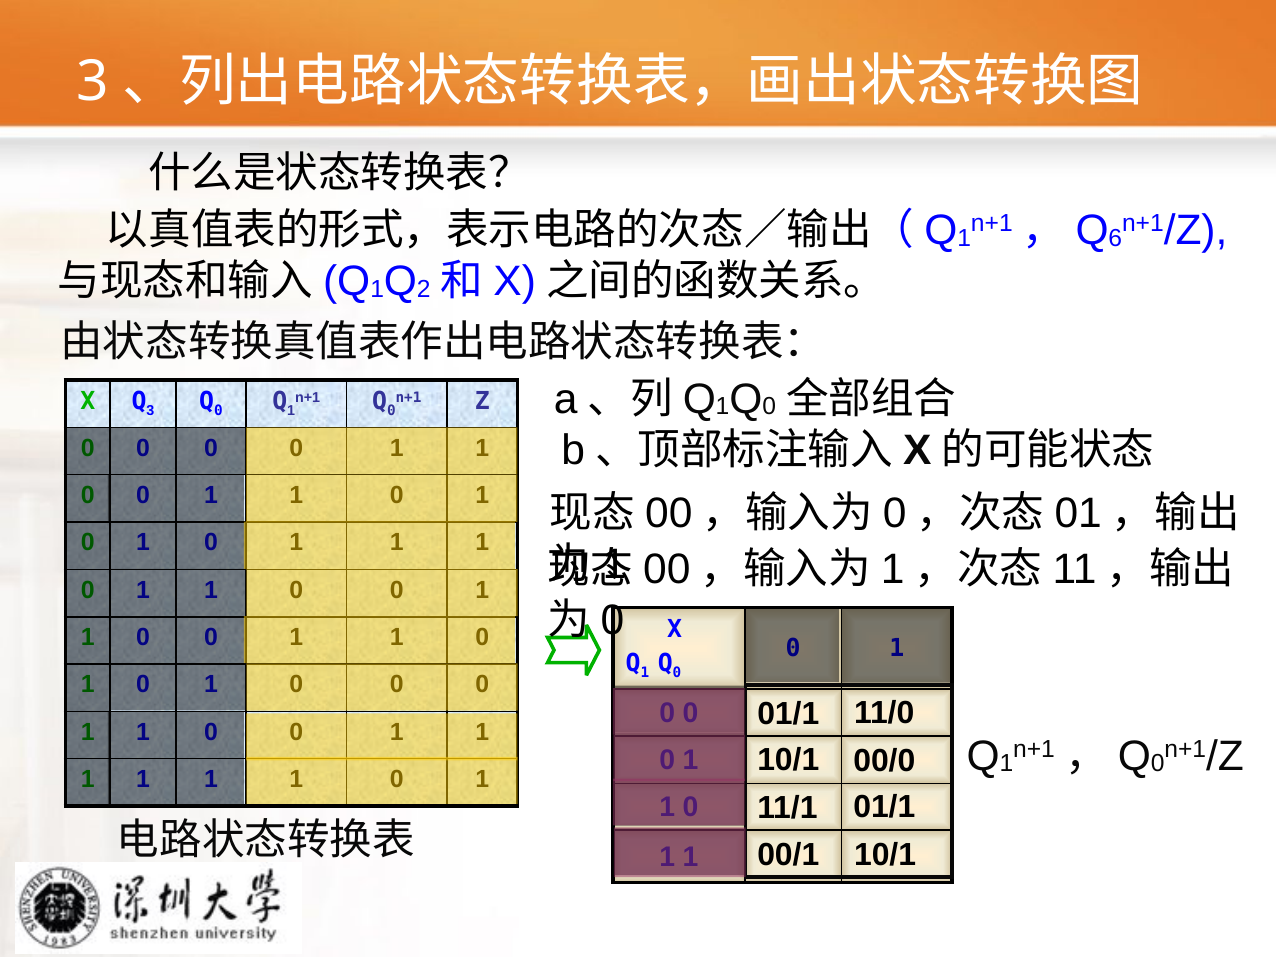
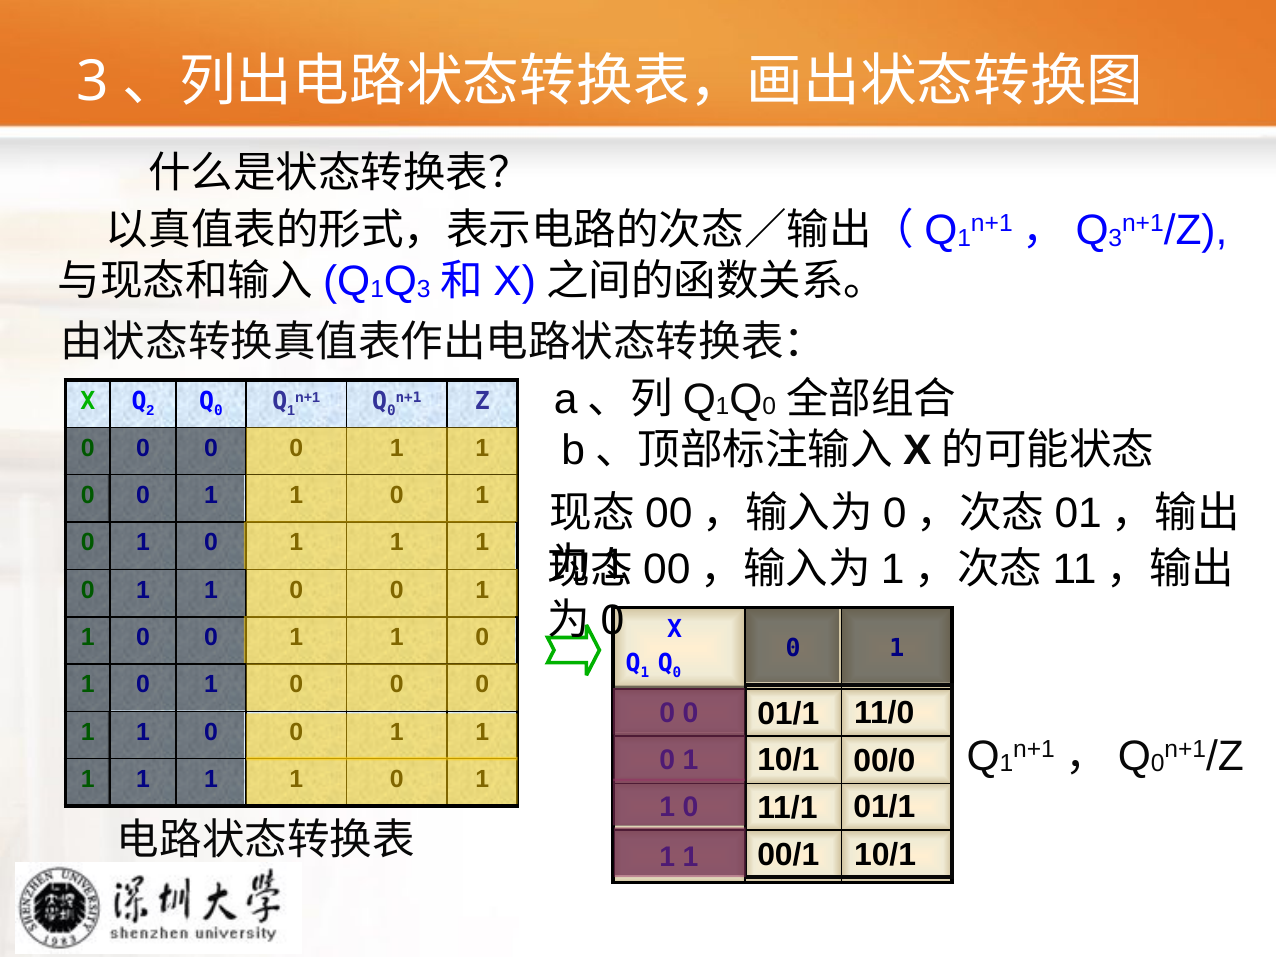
6 at (1115, 238): 6 -> 3
2 at (424, 289): 2 -> 3
3 at (150, 411): 3 -> 2
